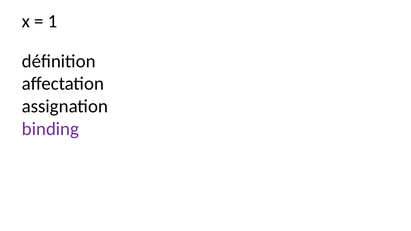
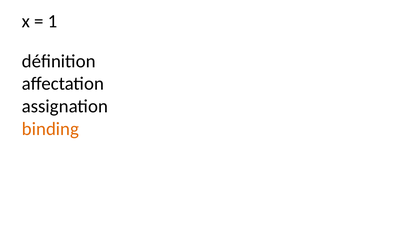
binding colour: purple -> orange
